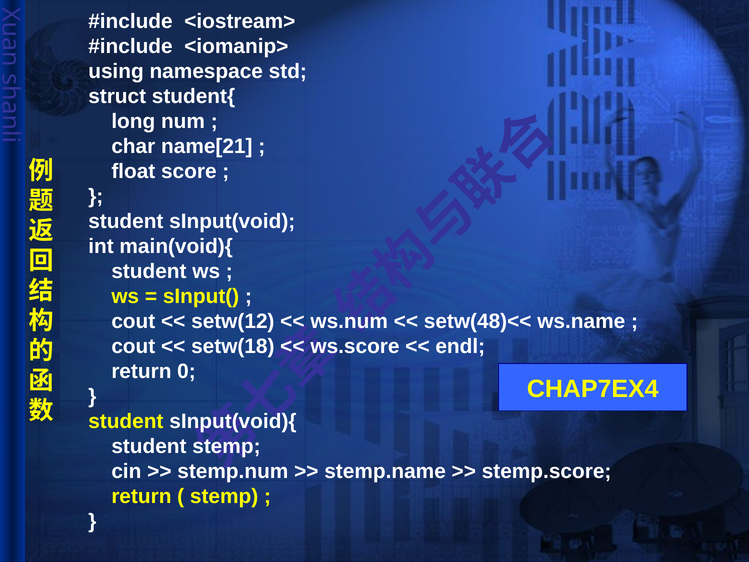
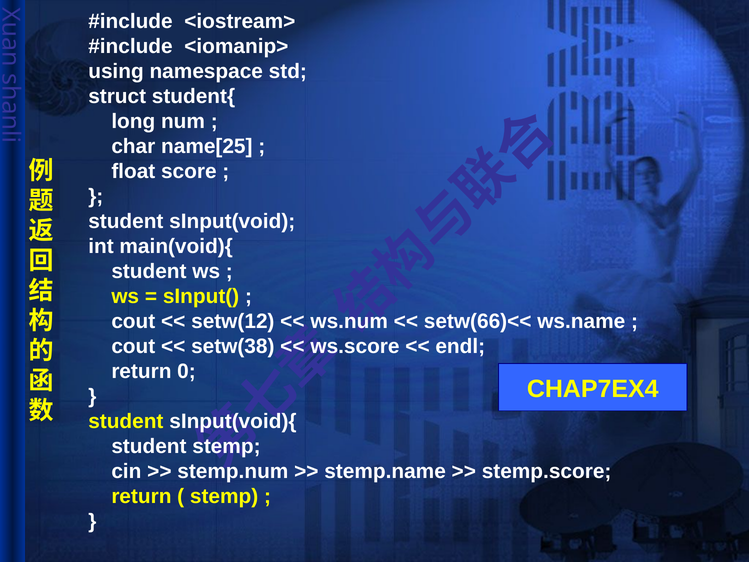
name[21: name[21 -> name[25
setw(48)<<: setw(48)<< -> setw(66)<<
setw(18: setw(18 -> setw(38
